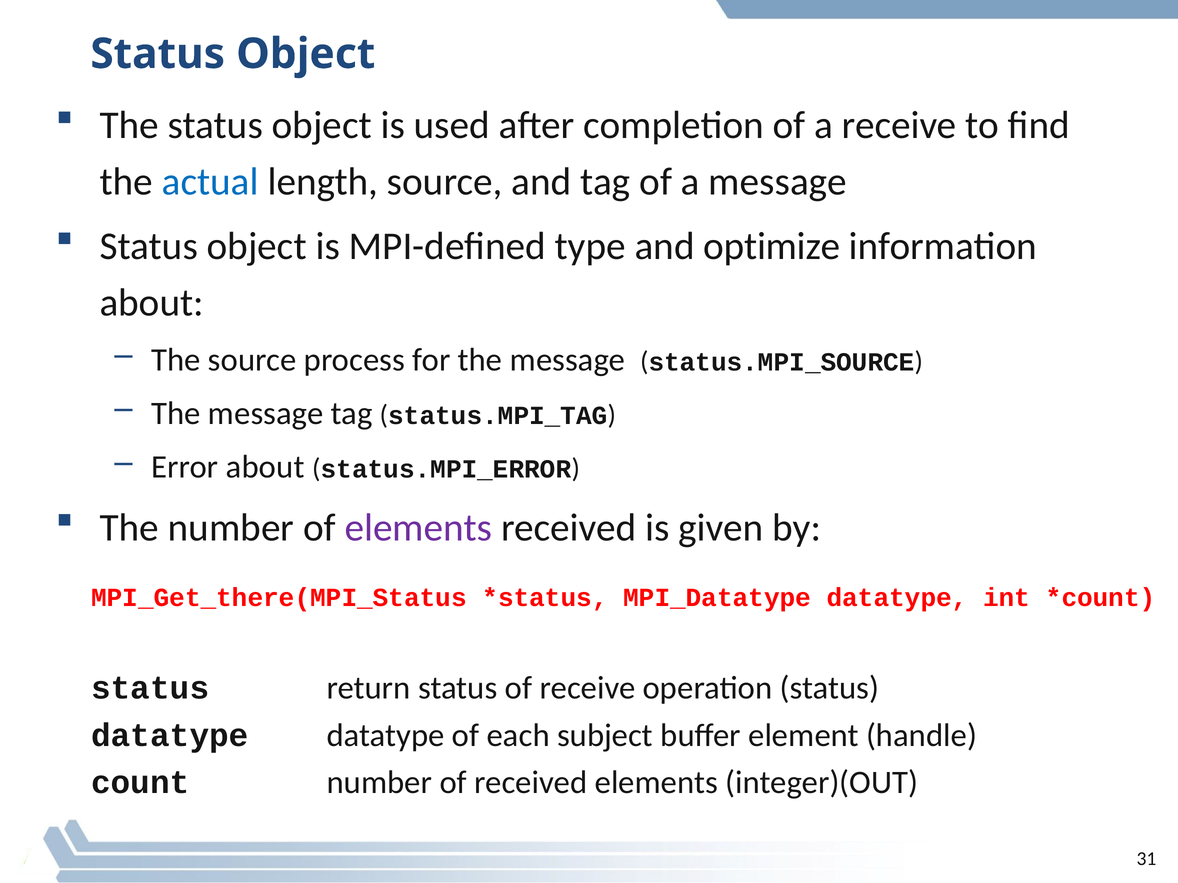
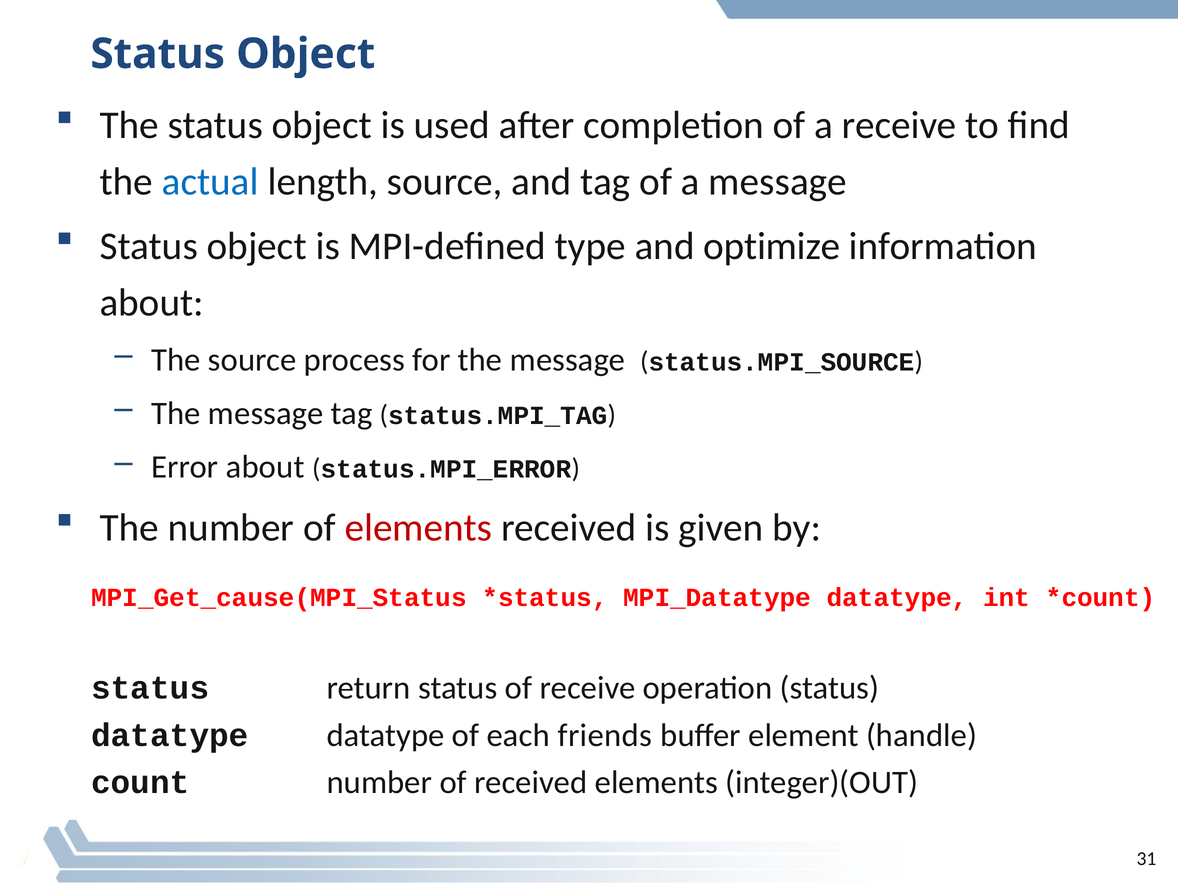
elements at (418, 528) colour: purple -> red
MPI_Get_there(MPI_Status: MPI_Get_there(MPI_Status -> MPI_Get_cause(MPI_Status
subject: subject -> friends
